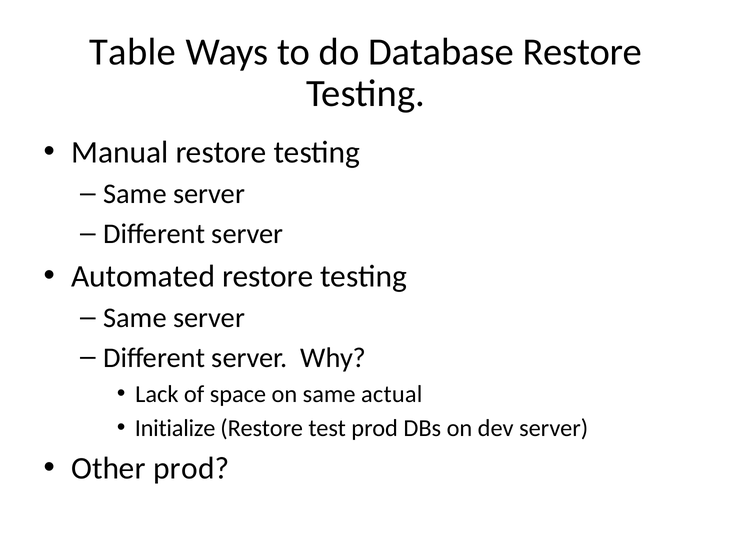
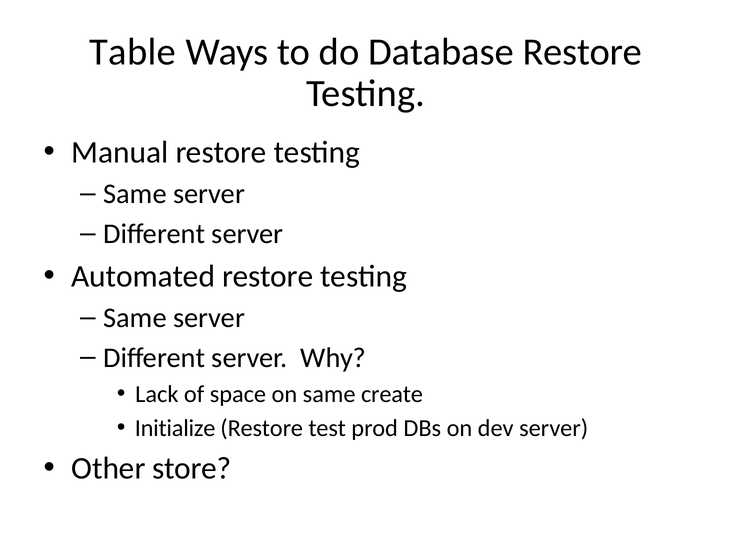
actual: actual -> create
Other prod: prod -> store
